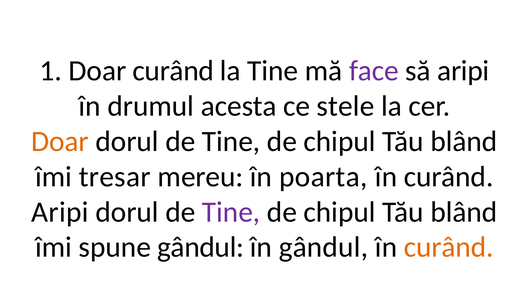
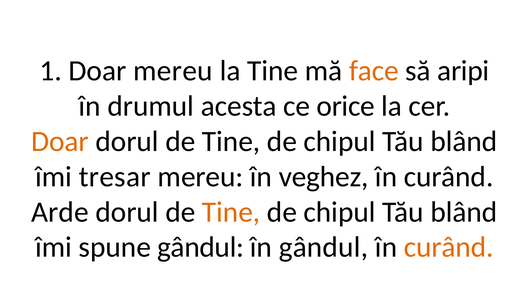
Doar curând: curând -> mereu
face colour: purple -> orange
stele: stele -> orice
poarta: poarta -> veghez
Aripi at (60, 212): Aripi -> Arde
Tine at (231, 212) colour: purple -> orange
